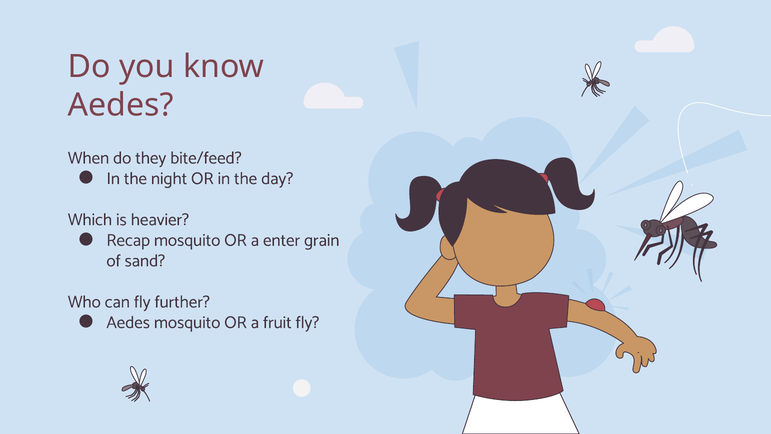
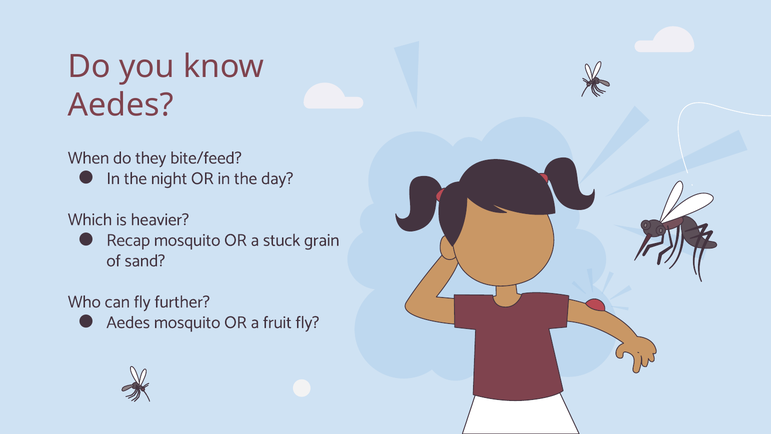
enter: enter -> stuck
